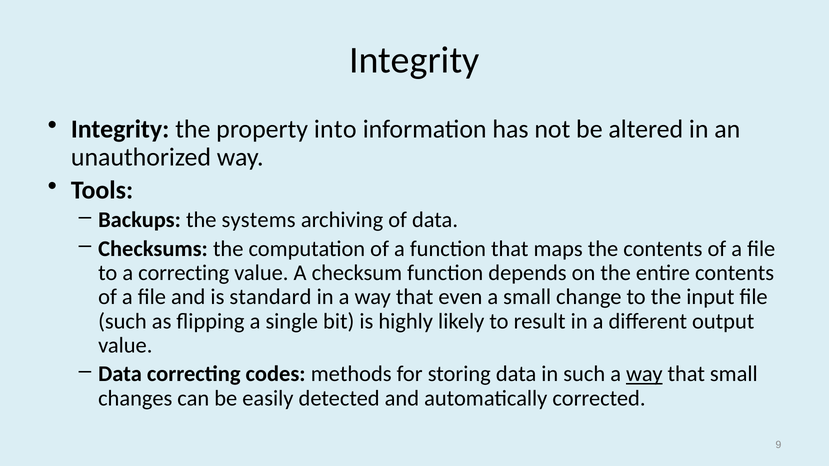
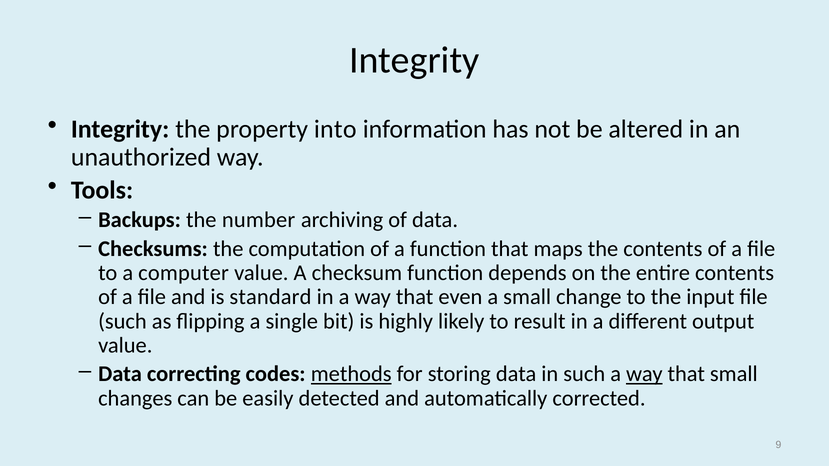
systems: systems -> number
a correcting: correcting -> computer
methods underline: none -> present
